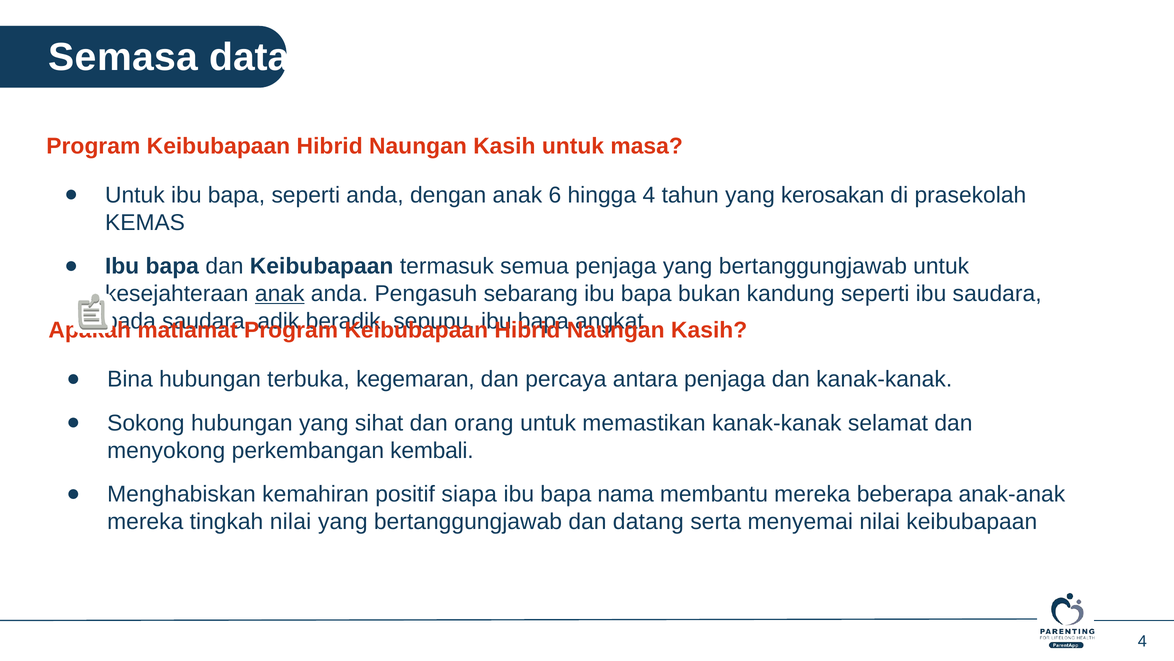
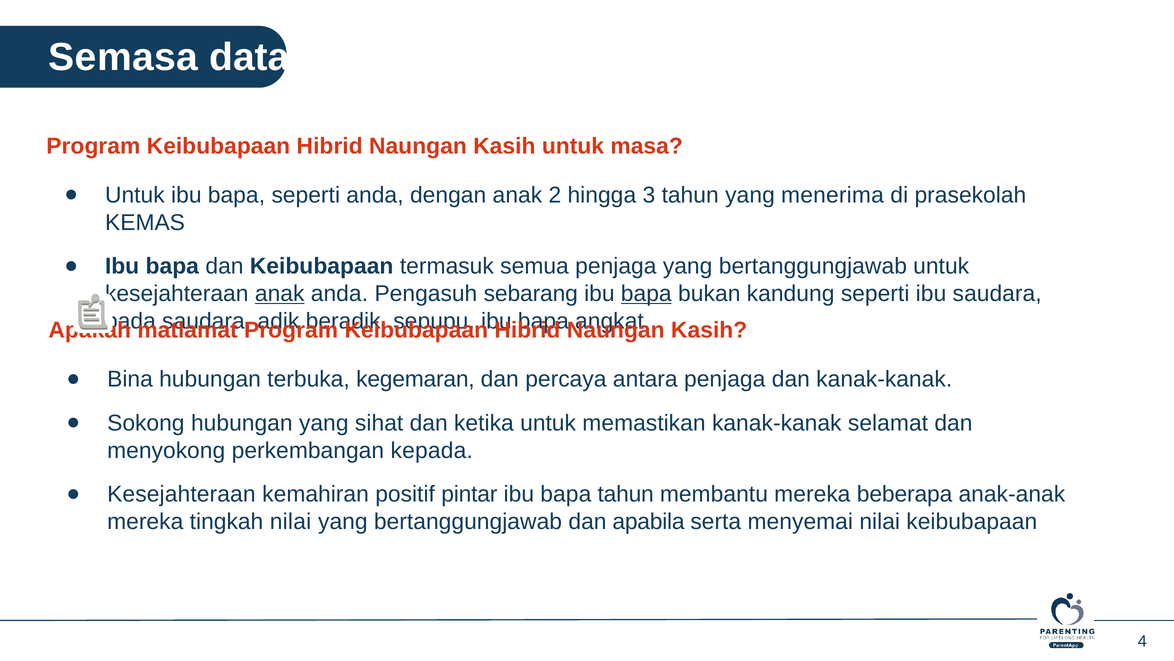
6: 6 -> 2
hingga 4: 4 -> 3
kerosakan: kerosakan -> menerima
bapa at (646, 293) underline: none -> present
orang: orang -> ketika
kembali: kembali -> kepada
Menghabiskan at (181, 494): Menghabiskan -> Kesejahteraan
siapa: siapa -> pintar
bapa nama: nama -> tahun
dan datang: datang -> apabila
